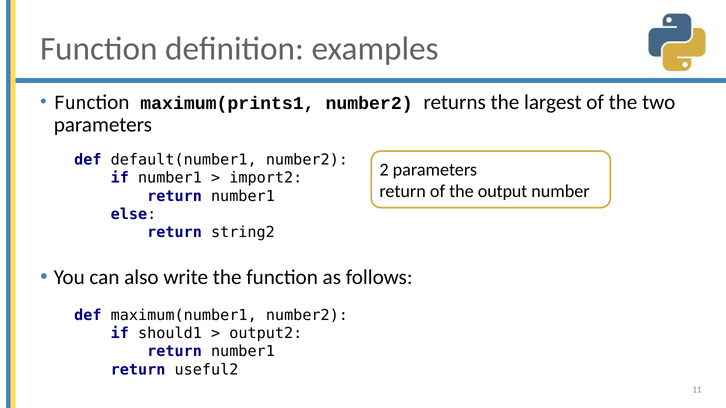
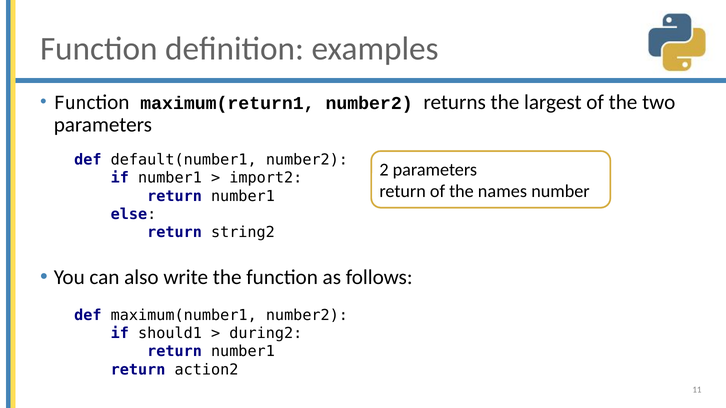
maximum(prints1: maximum(prints1 -> maximum(return1
output: output -> names
output2: output2 -> during2
useful2: useful2 -> action2
